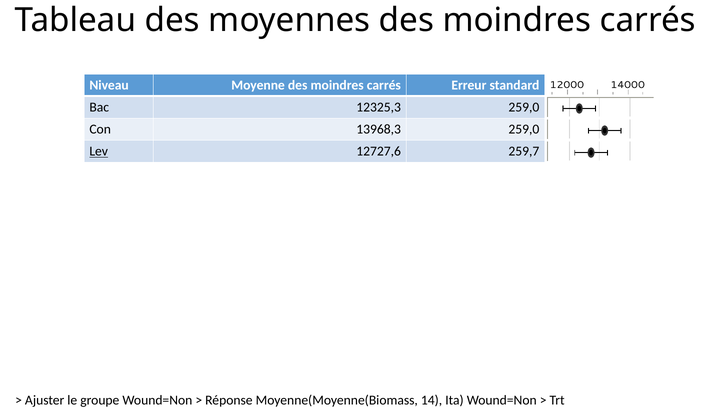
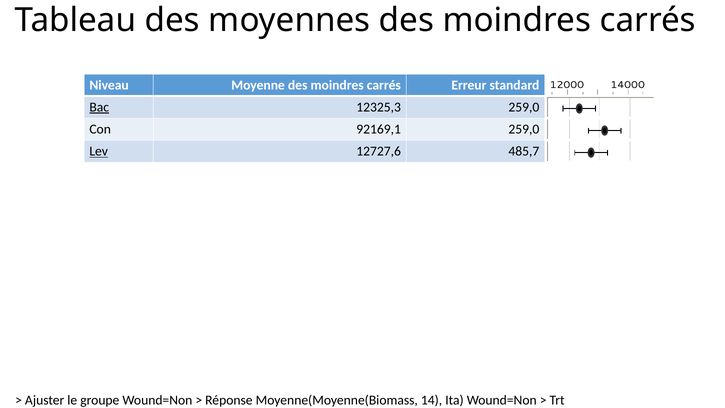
Bac underline: none -> present
13968,3: 13968,3 -> 92169,1
259,7: 259,7 -> 485,7
